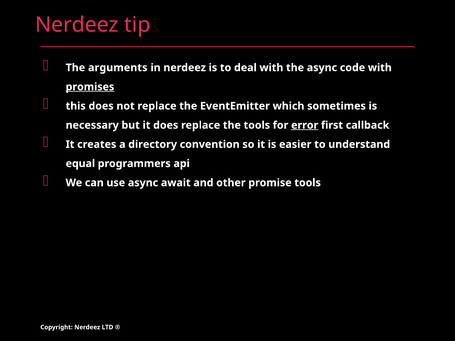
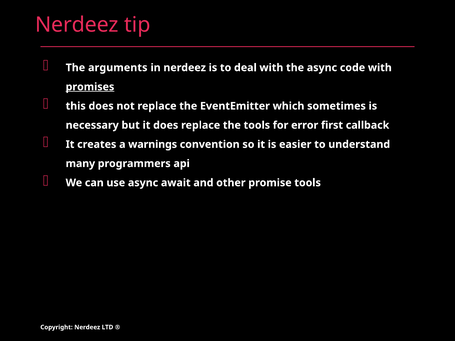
error underline: present -> none
directory: directory -> warnings
equal: equal -> many
